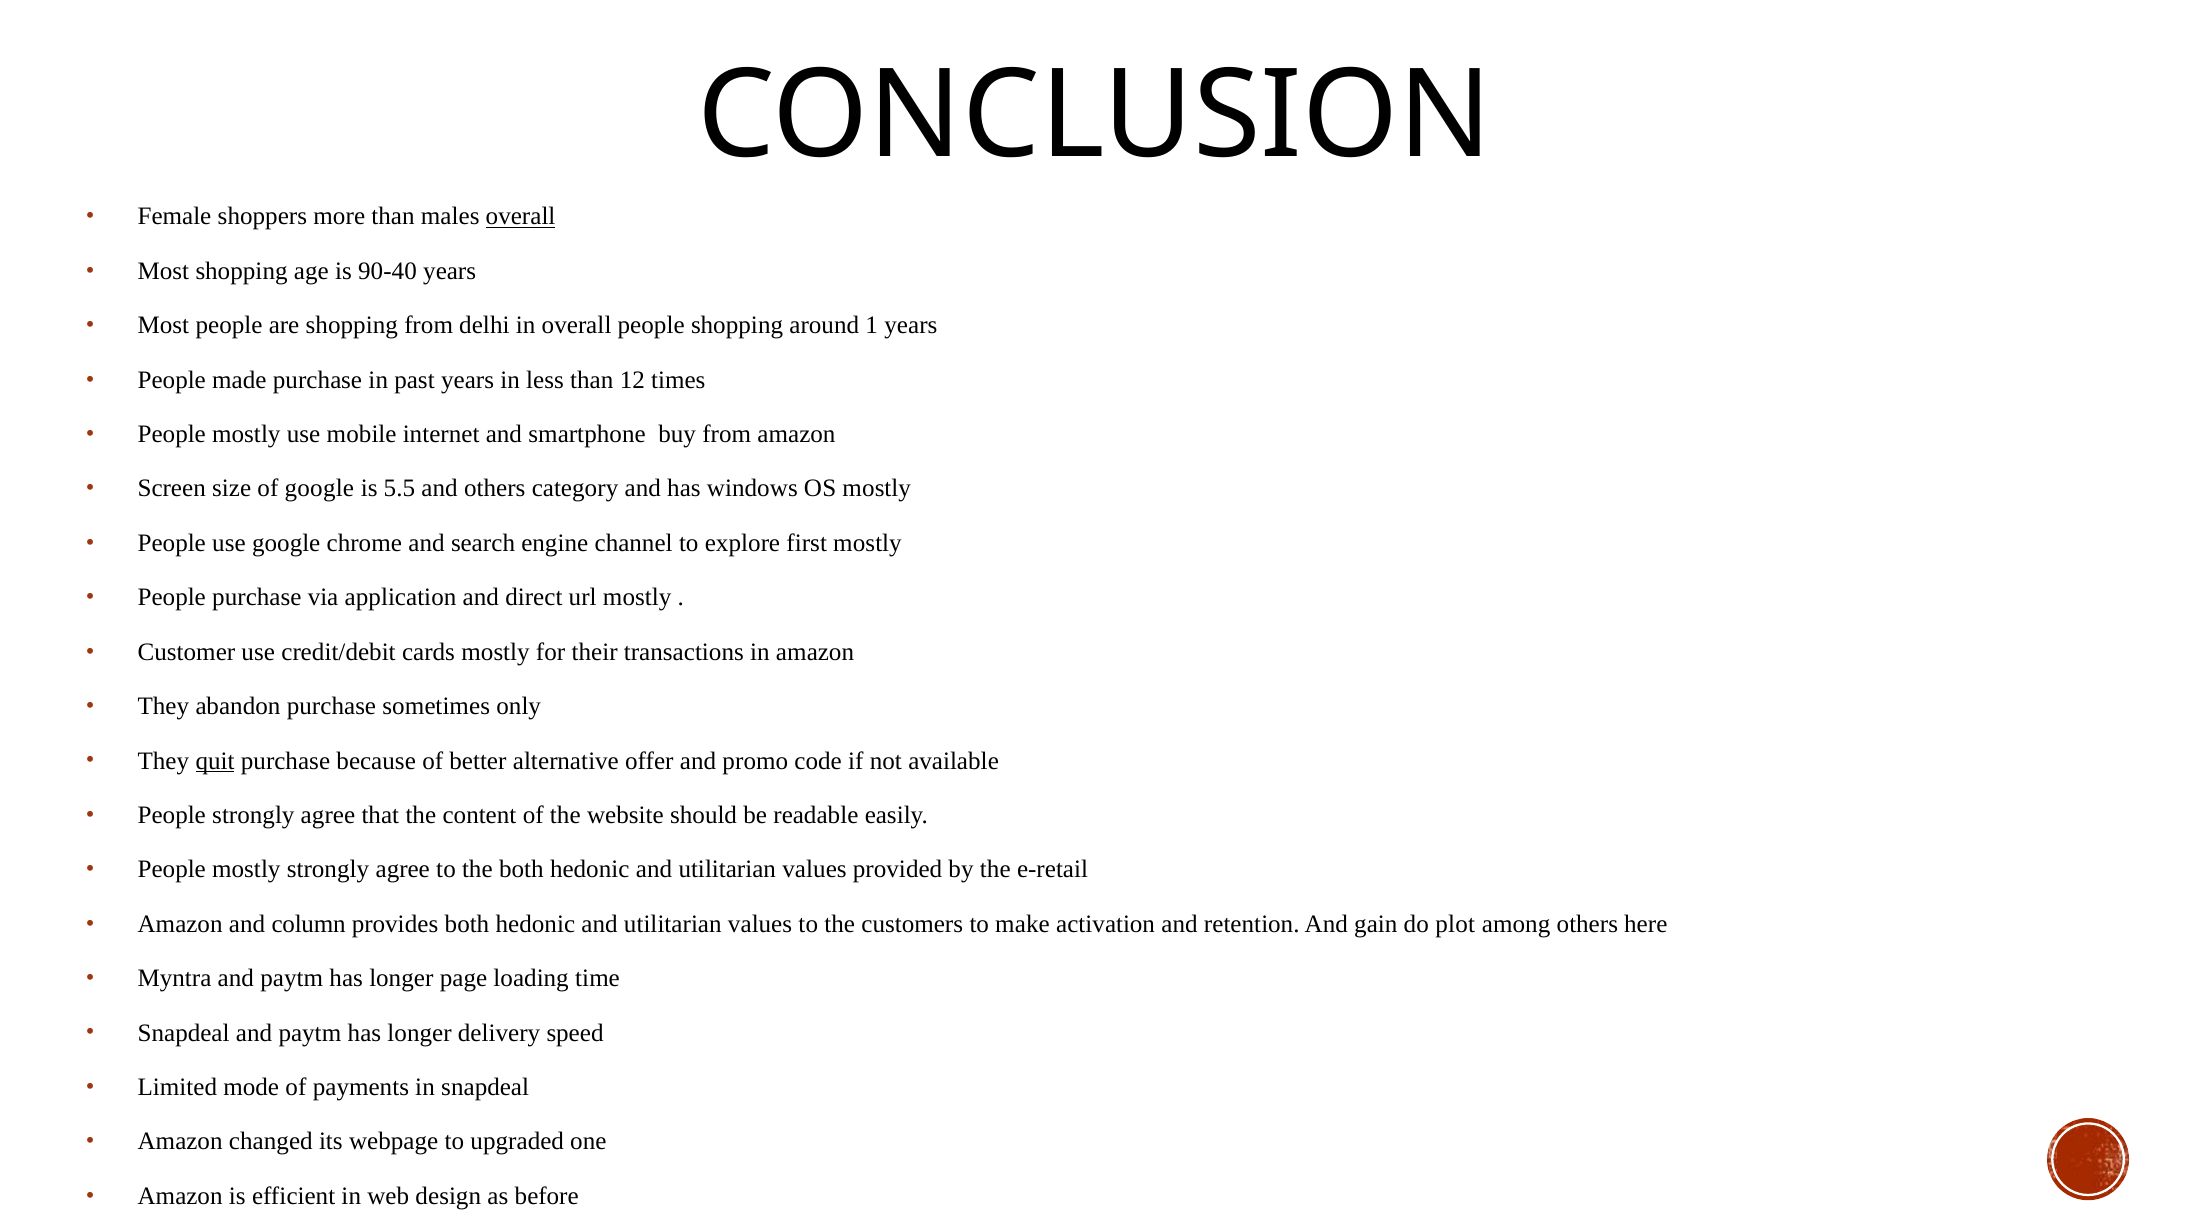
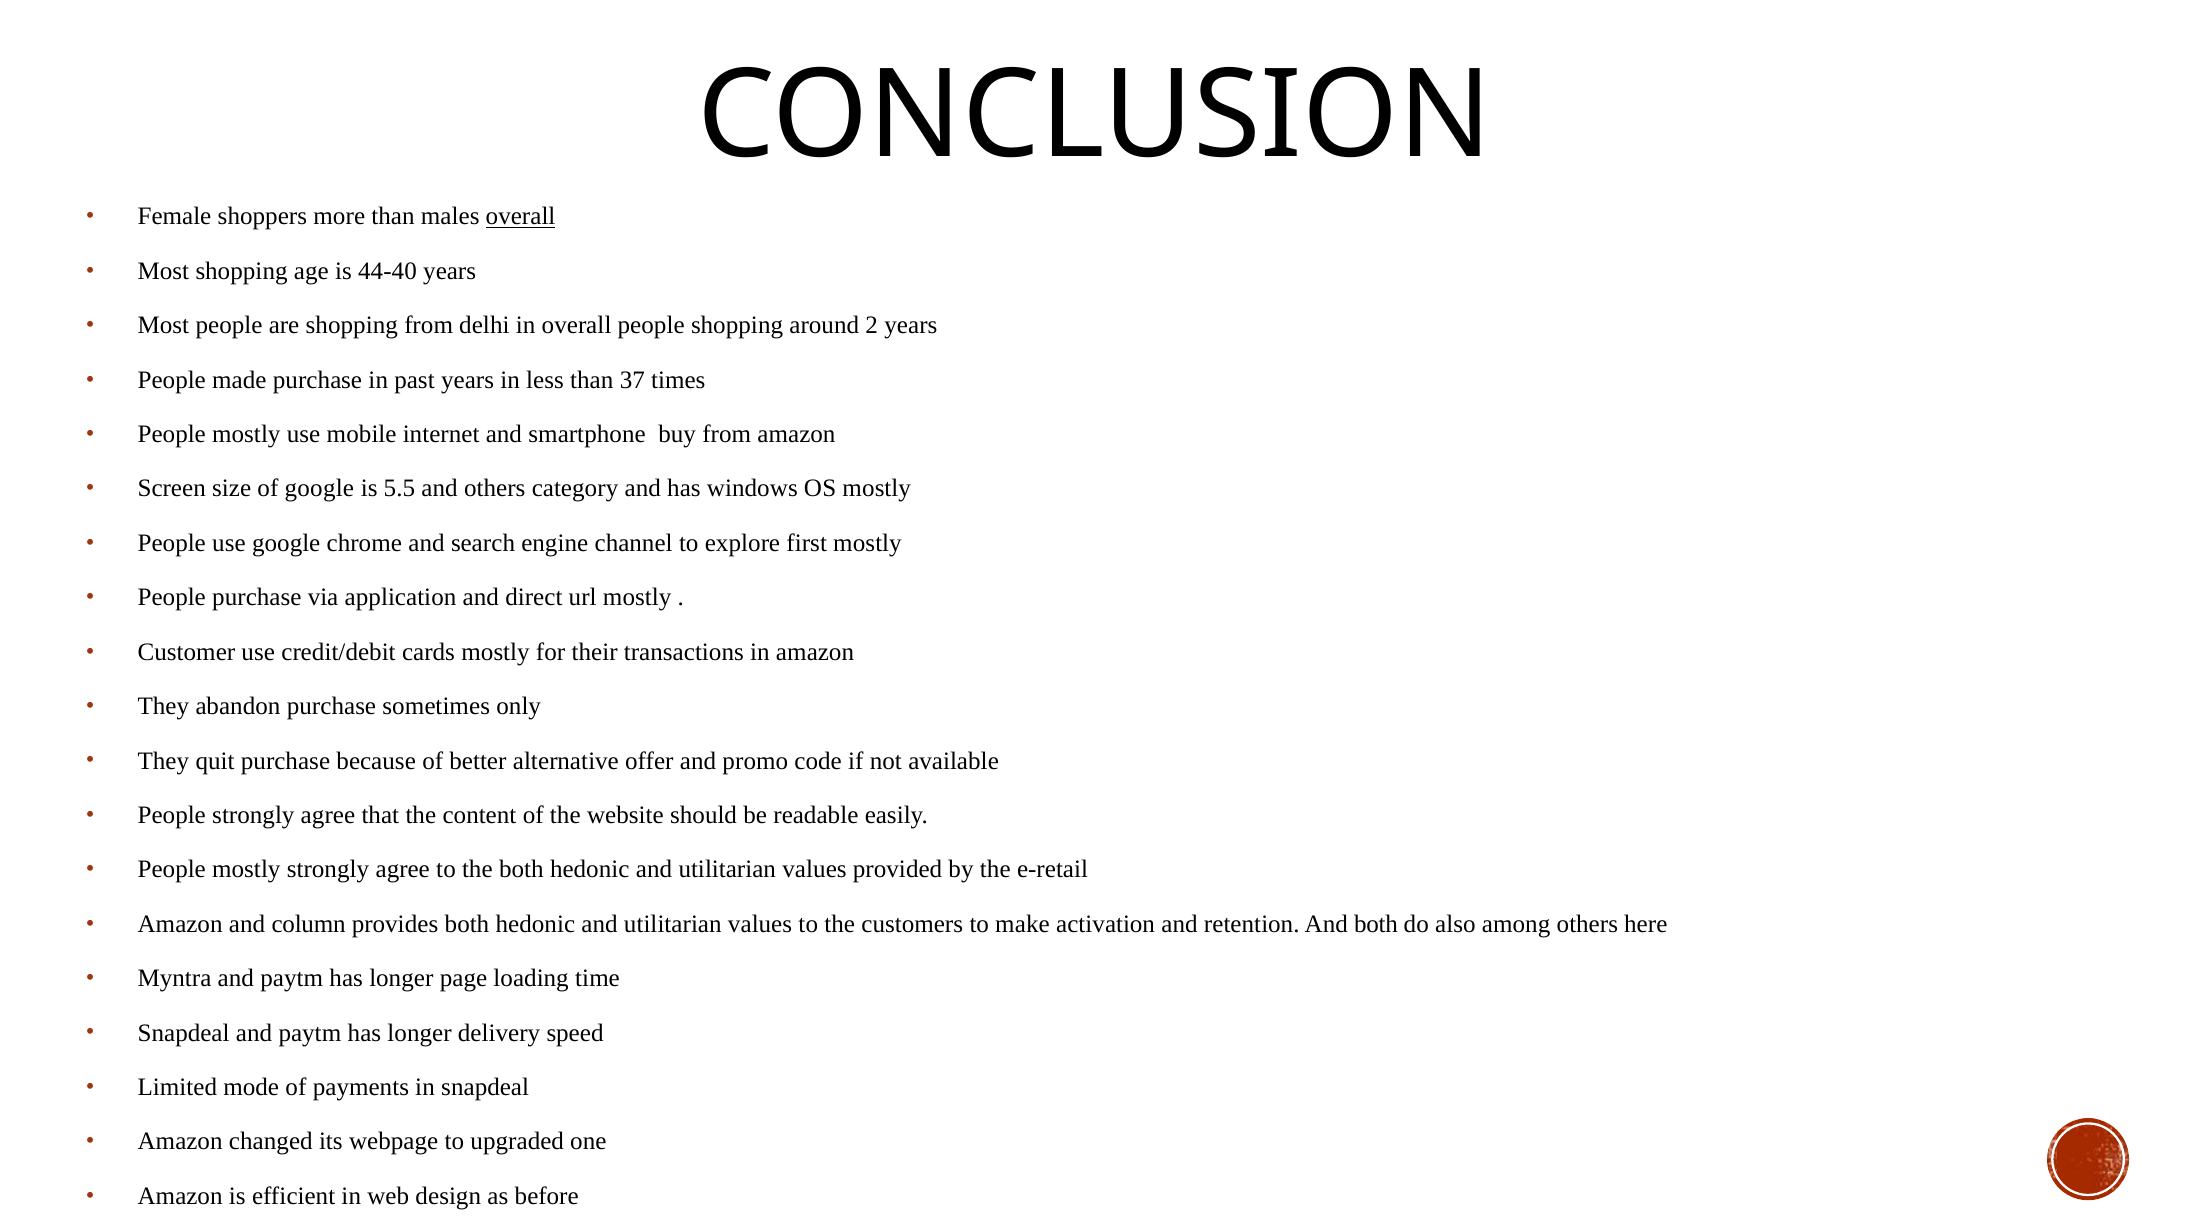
90-40: 90-40 -> 44-40
1: 1 -> 2
12: 12 -> 37
quit underline: present -> none
And gain: gain -> both
plot: plot -> also
